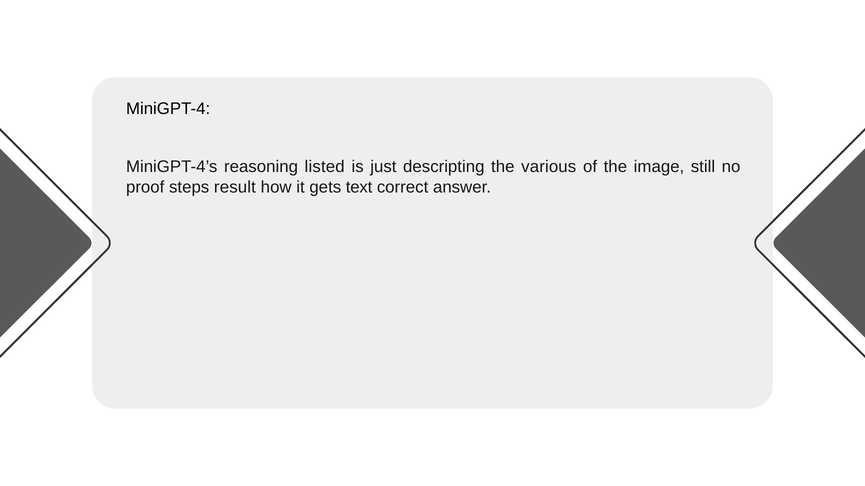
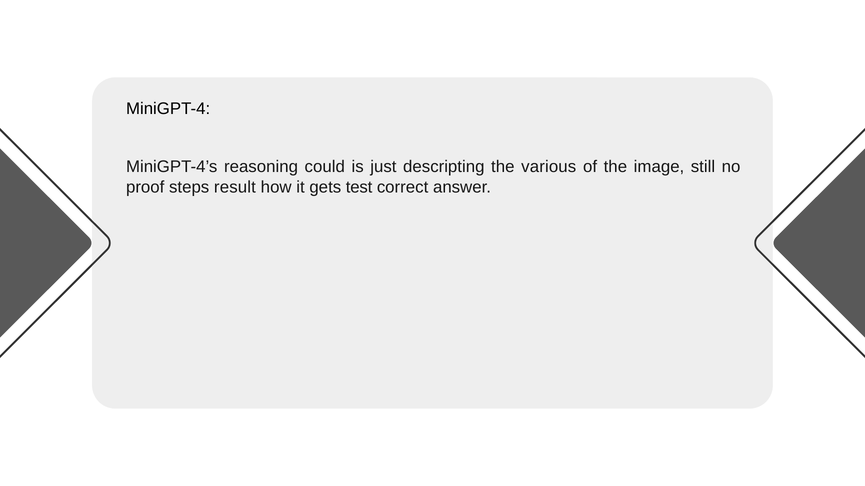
listed: listed -> could
text: text -> test
